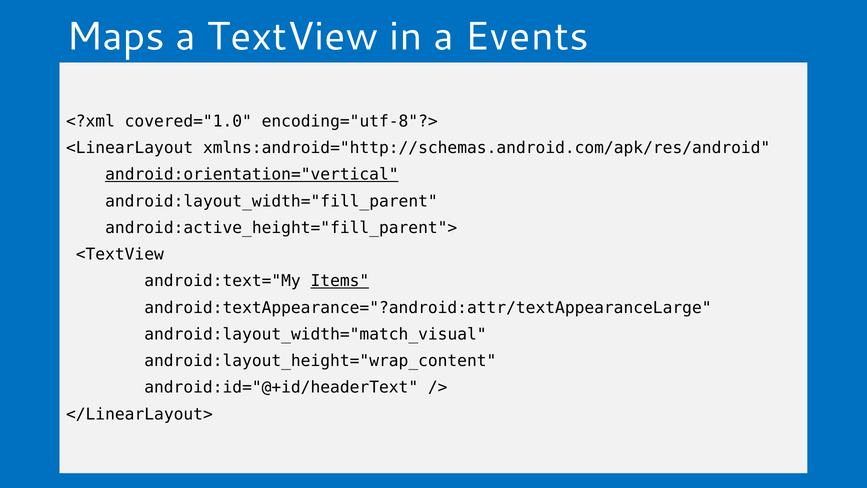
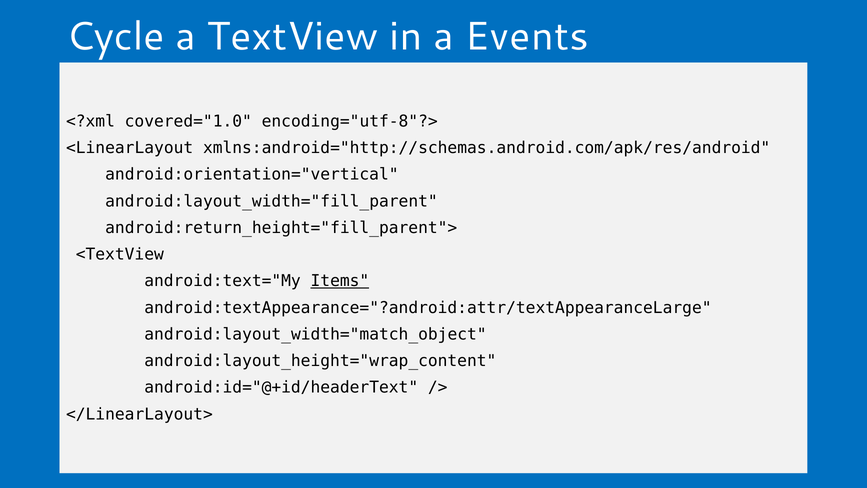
Maps: Maps -> Cycle
android:orientation="vertical underline: present -> none
android:active_height="fill_parent">: android:active_height="fill_parent"> -> android:return_height="fill_parent">
android:layout_width="match_visual: android:layout_width="match_visual -> android:layout_width="match_object
